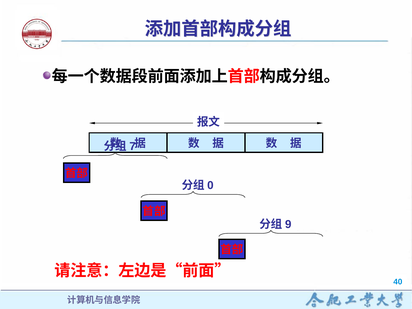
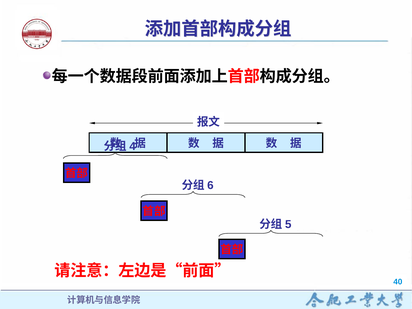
7: 7 -> 4
0: 0 -> 6
9: 9 -> 5
